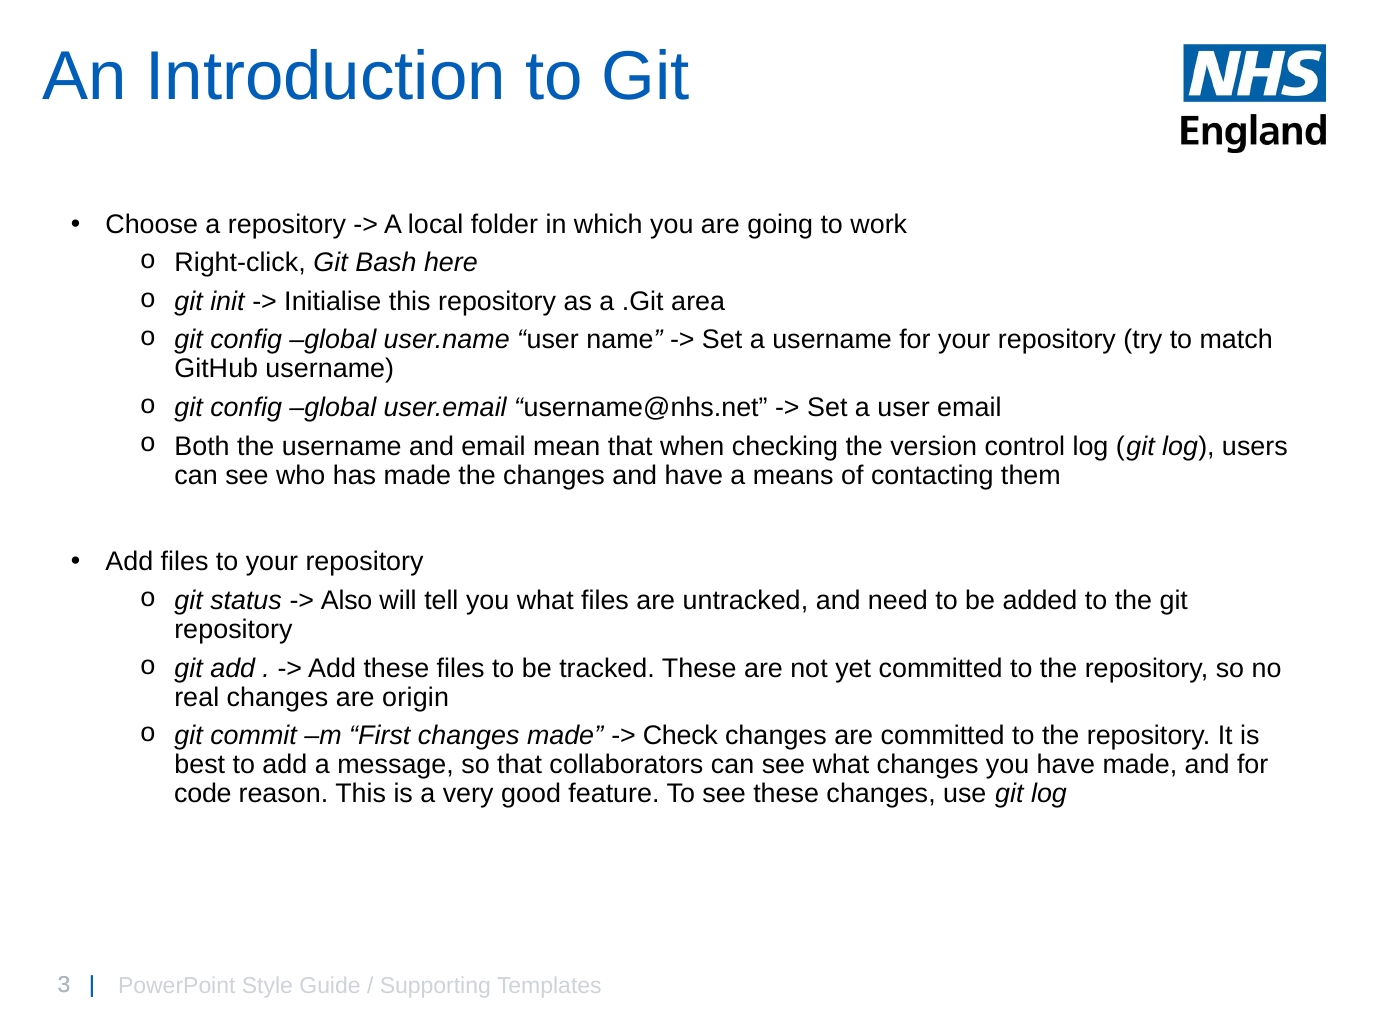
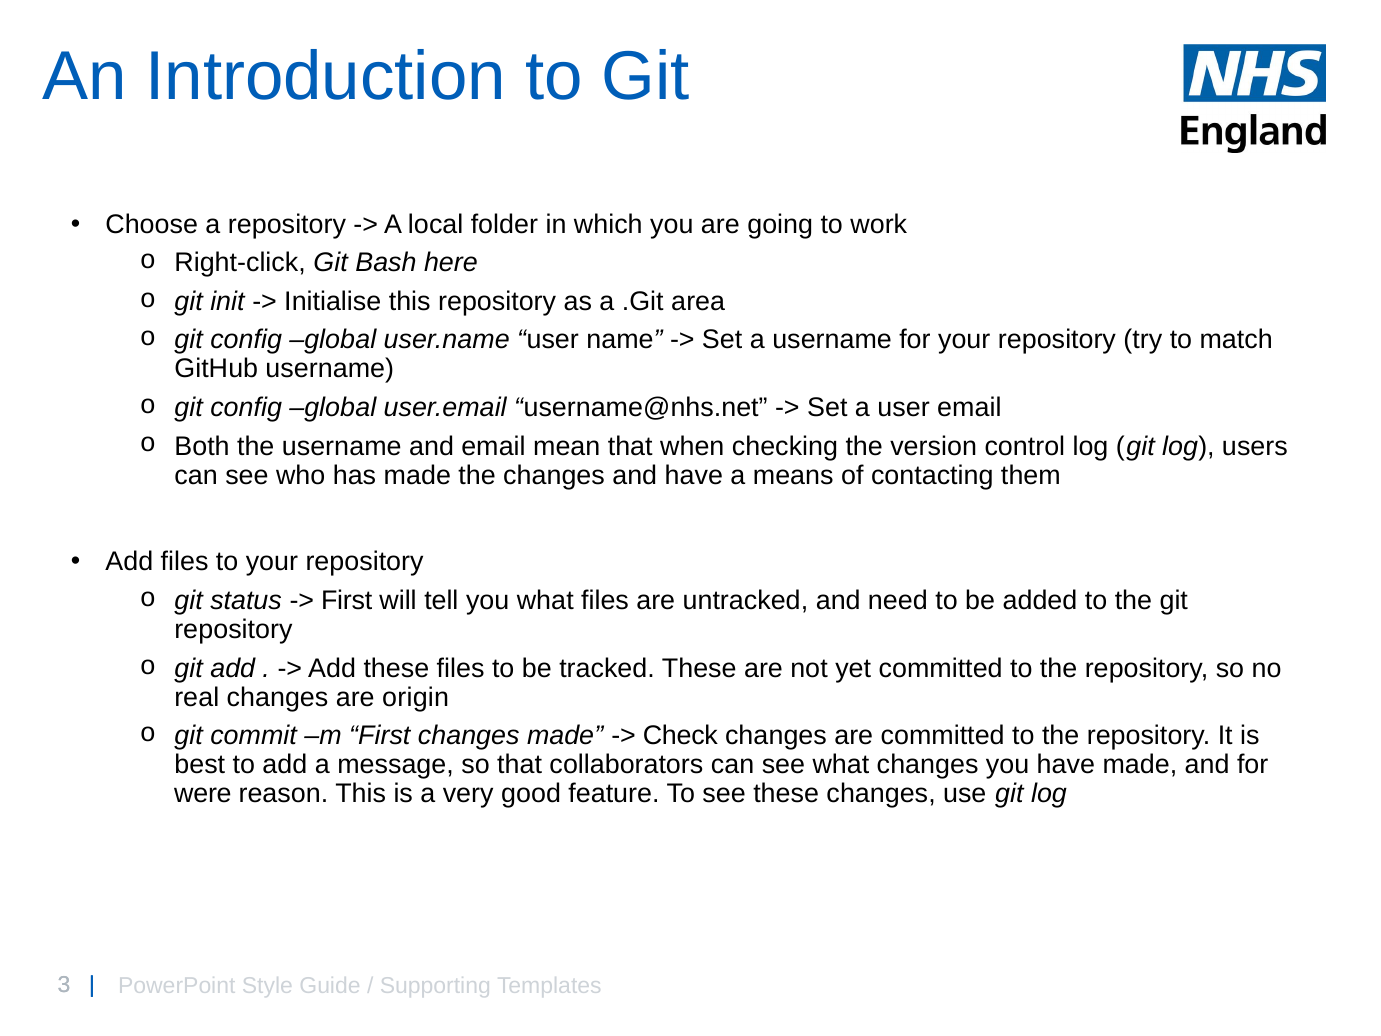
Also at (347, 601): Also -> First
code: code -> were
